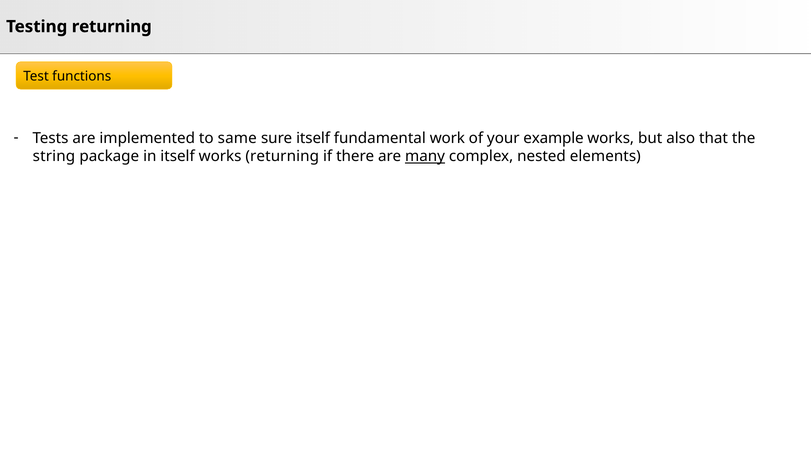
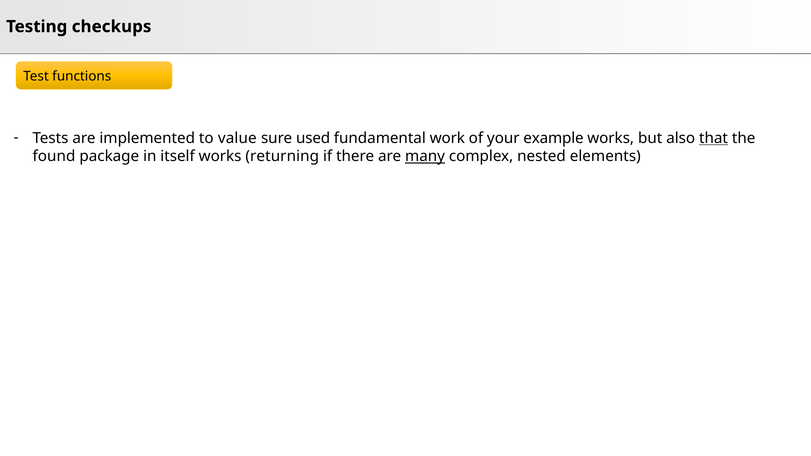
Testing returning: returning -> checkups
same: same -> value
sure itself: itself -> used
that underline: none -> present
string: string -> found
